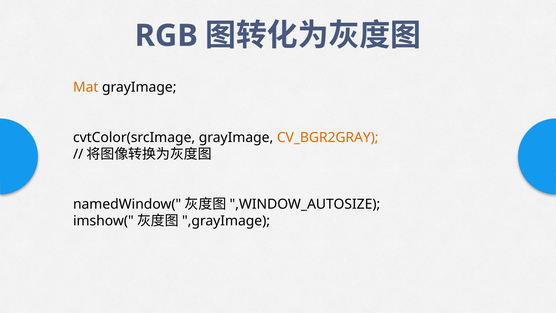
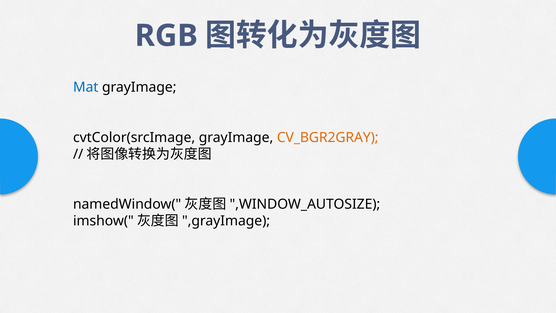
Mat colour: orange -> blue
